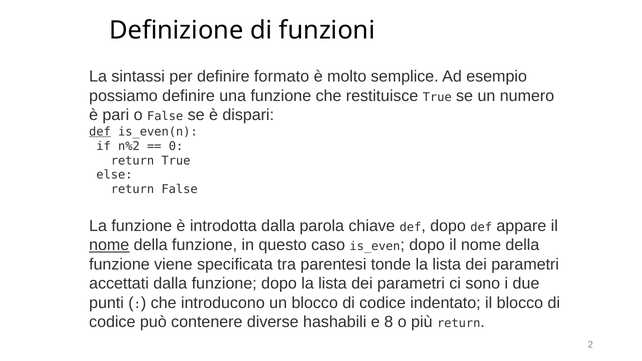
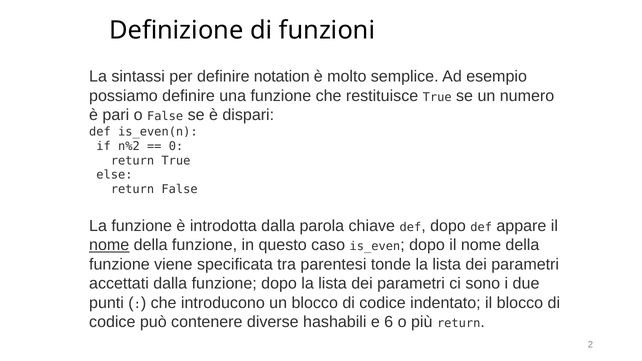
formato: formato -> notation
def at (100, 132) underline: present -> none
8: 8 -> 6
